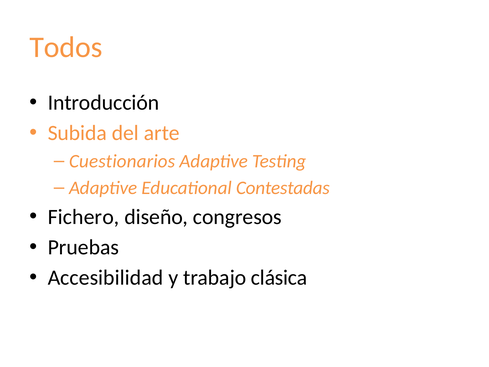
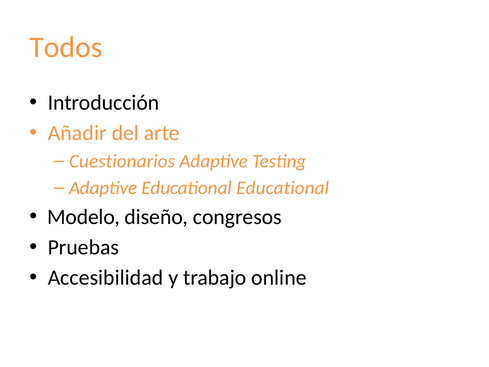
Subida: Subida -> Añadir
Educational Contestadas: Contestadas -> Educational
Fichero: Fichero -> Modelo
clásica: clásica -> online
